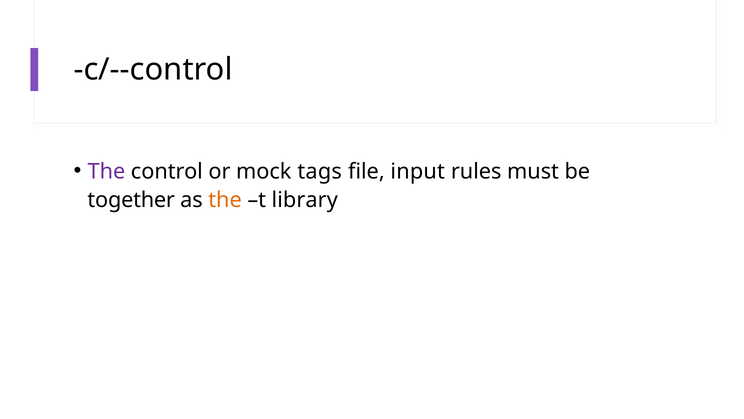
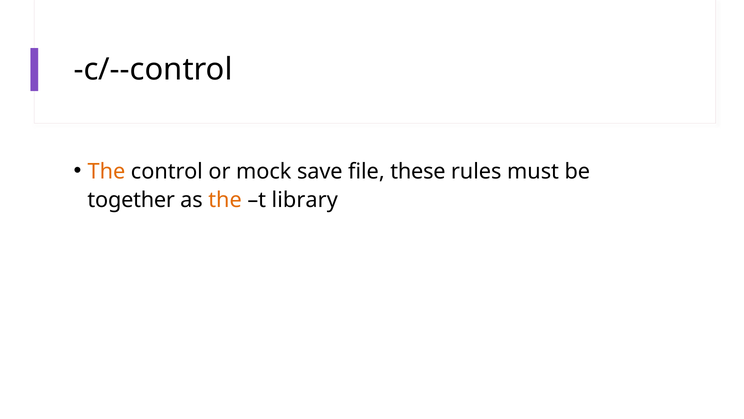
The at (106, 171) colour: purple -> orange
tags: tags -> save
input: input -> these
